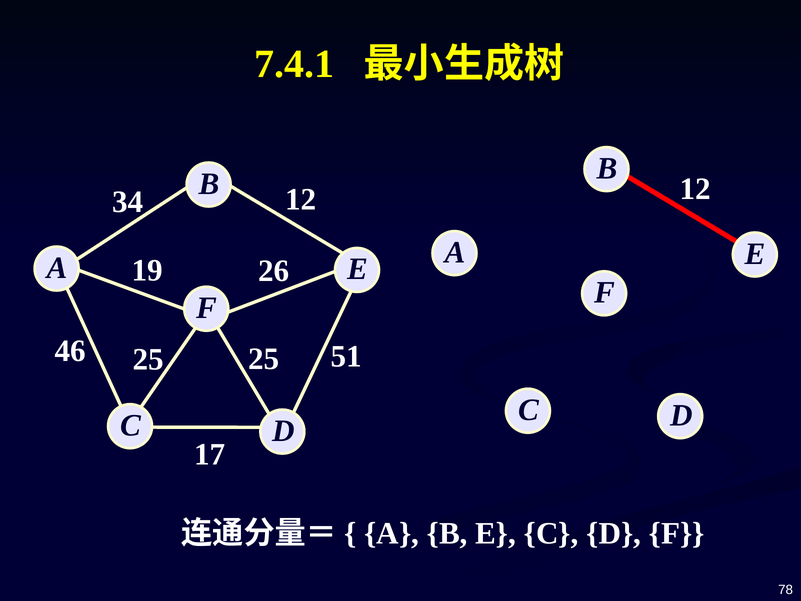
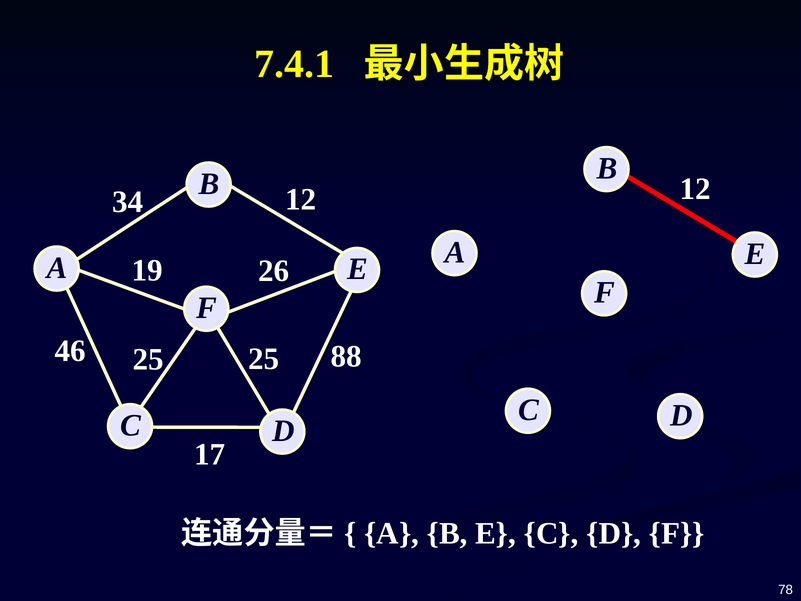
51: 51 -> 88
